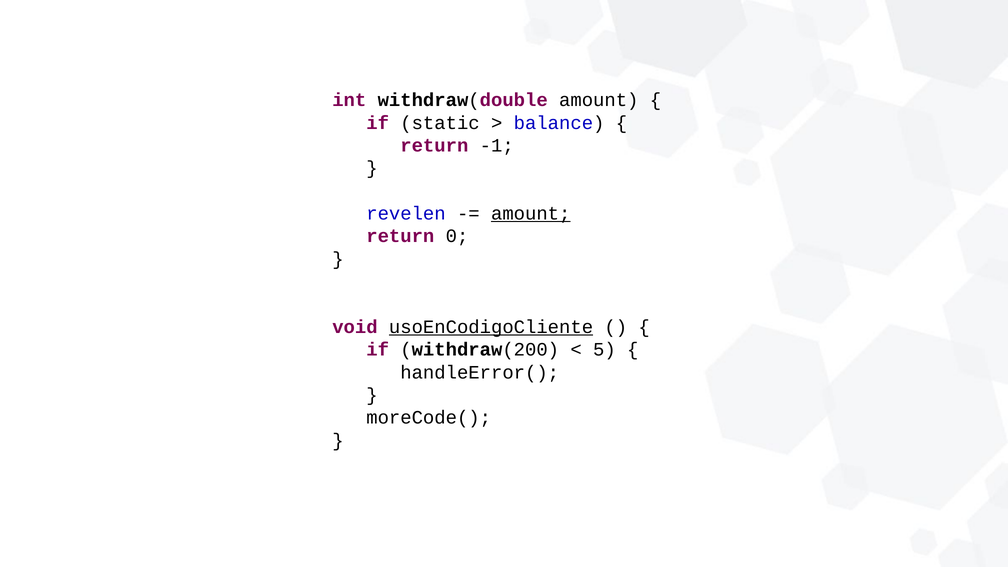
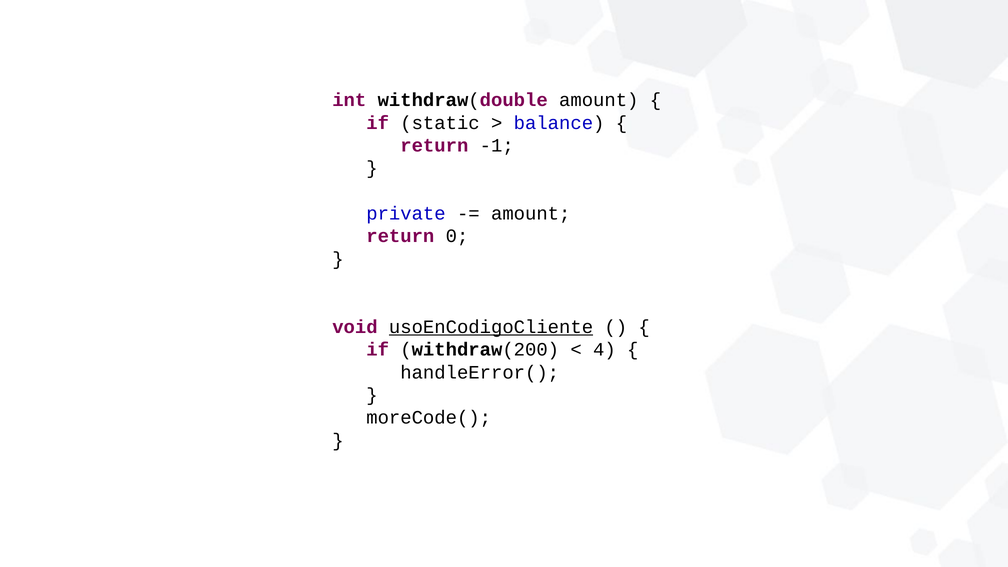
revelen: revelen -> private
amount at (531, 214) underline: present -> none
5: 5 -> 4
